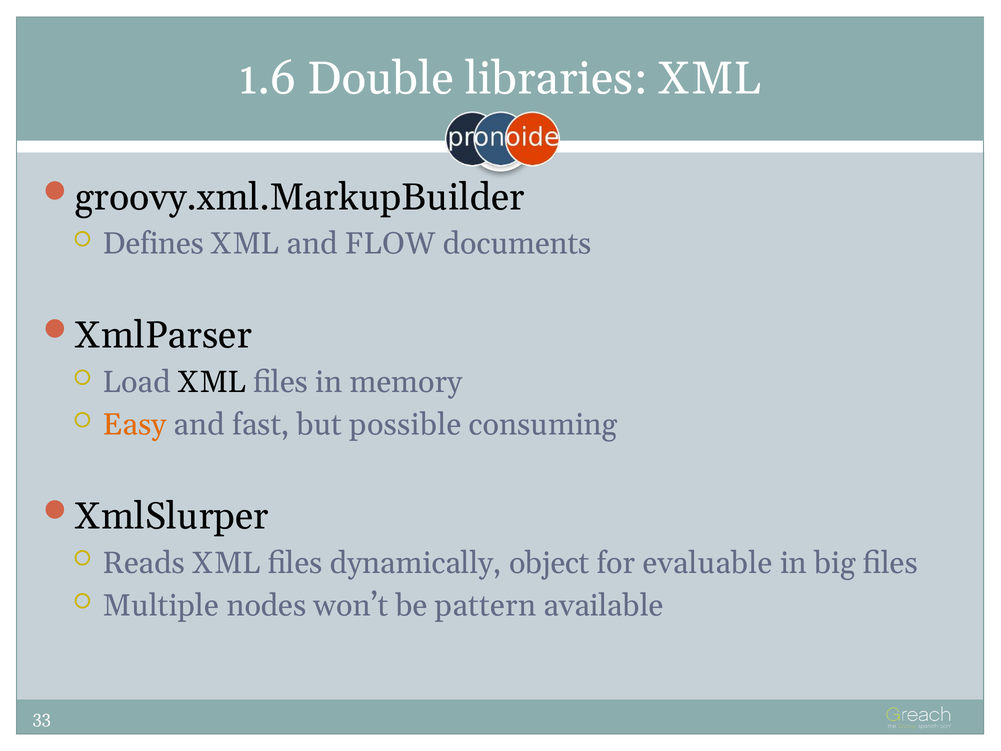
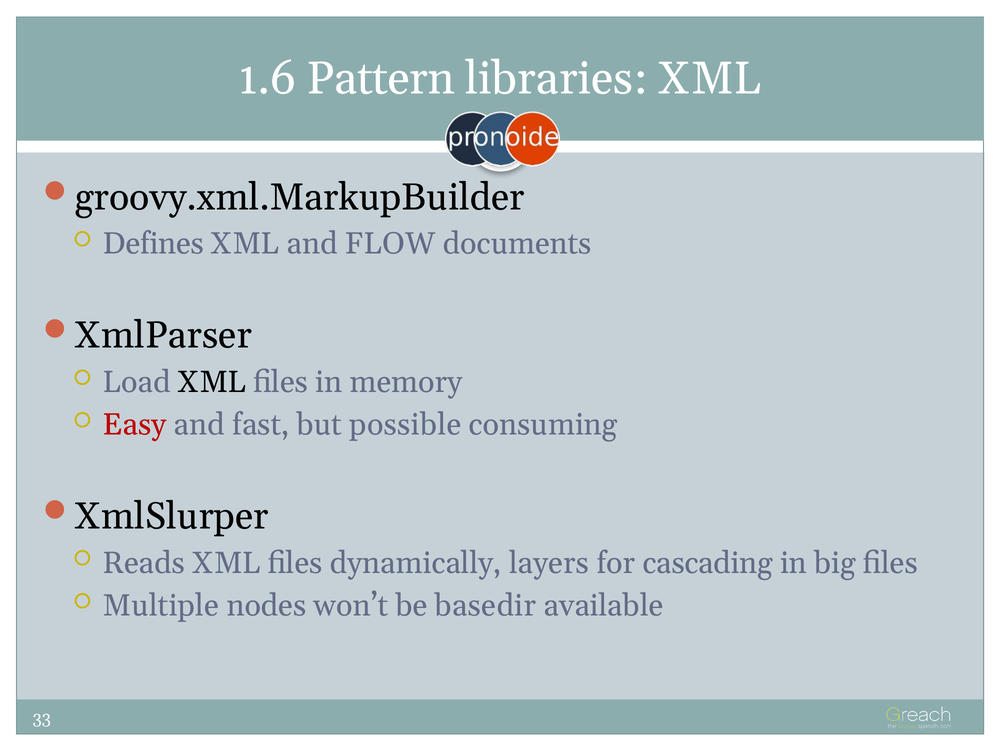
Double: Double -> Pattern
Easy colour: orange -> red
object: object -> layers
evaluable: evaluable -> cascading
pattern: pattern -> basedir
